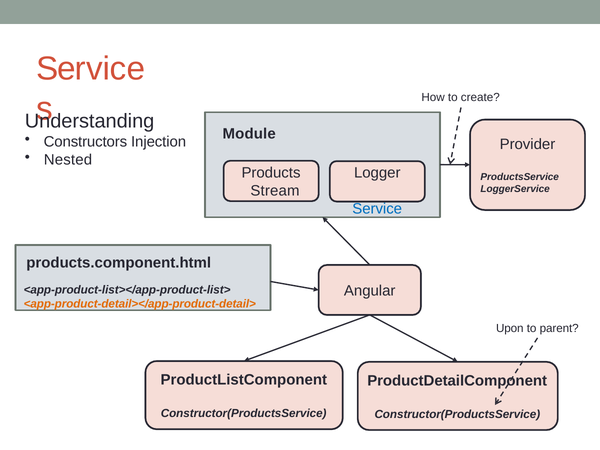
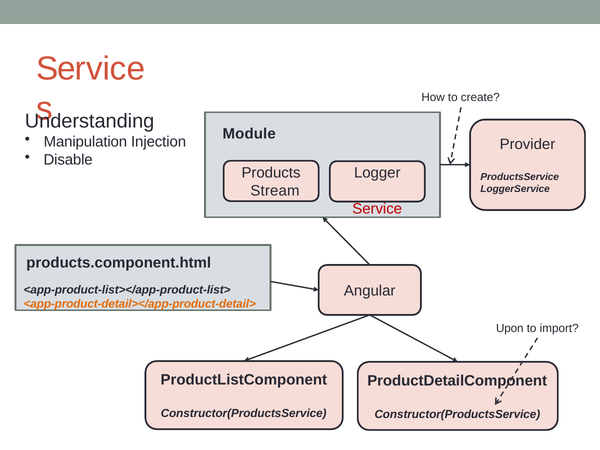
Constructors: Constructors -> Manipulation
Nested: Nested -> Disable
Service at (377, 209) colour: blue -> red
parent: parent -> import
